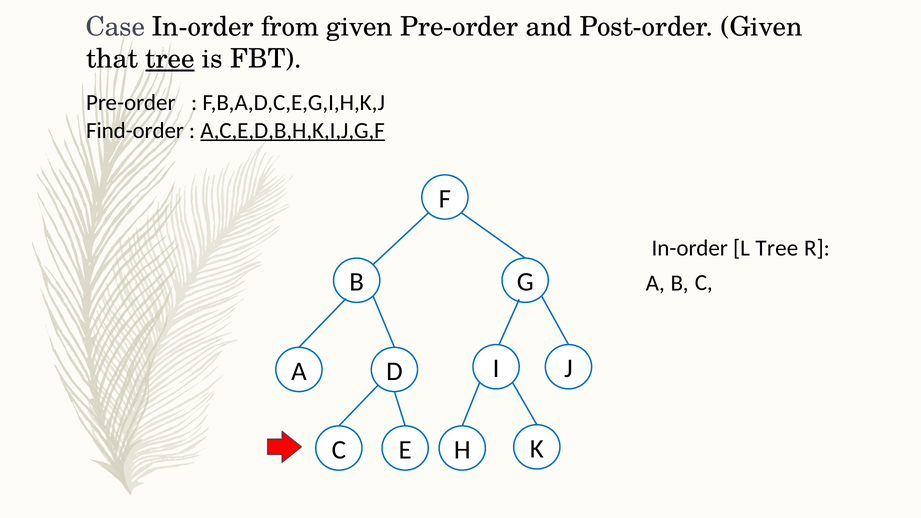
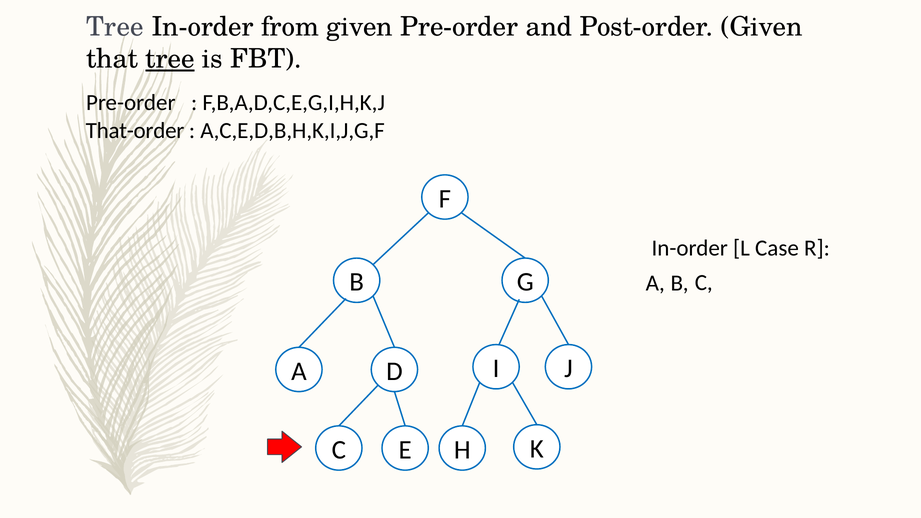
Case at (115, 27): Case -> Tree
Find-order: Find-order -> That-order
A,C,E,D,B,H,K,I,J,G,F underline: present -> none
L Tree: Tree -> Case
